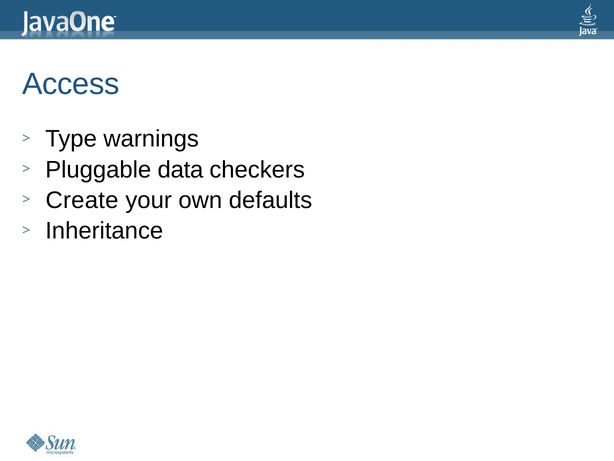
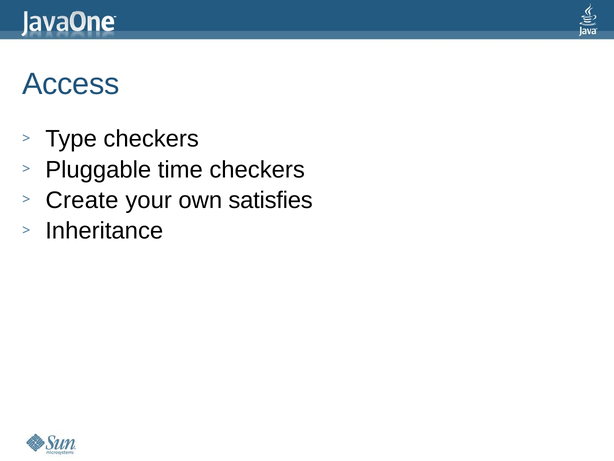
Type warnings: warnings -> checkers
data: data -> time
defaults: defaults -> satisfies
